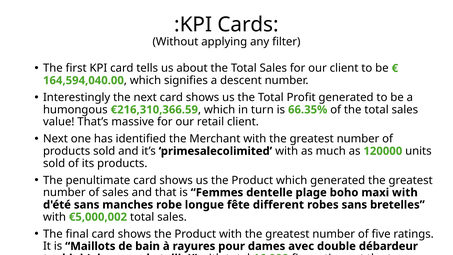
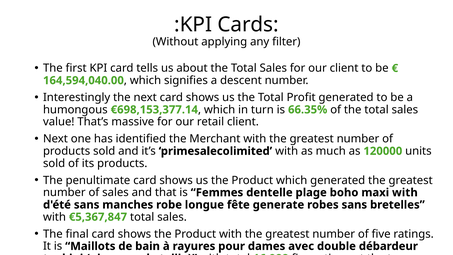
€216,310,366.59: €216,310,366.59 -> €698,153,377.14
different: different -> generate
€5,000,002: €5,000,002 -> €5,367,847
